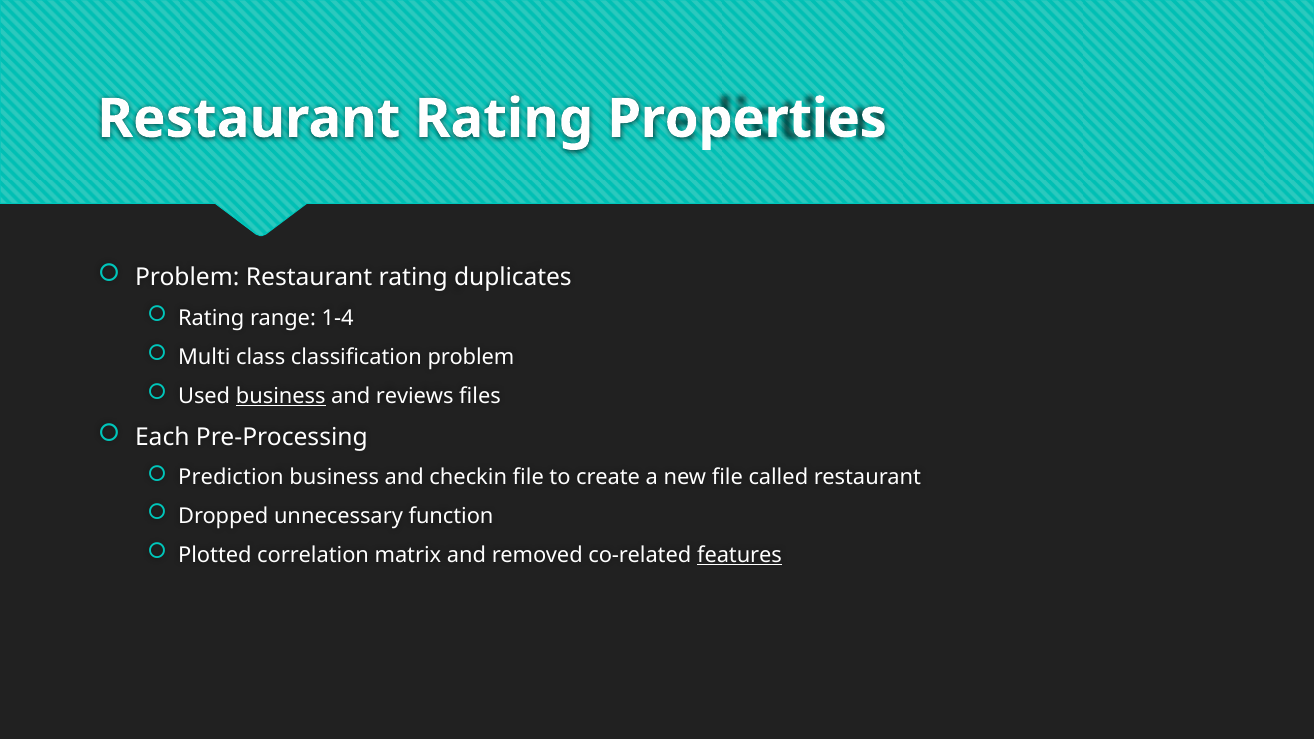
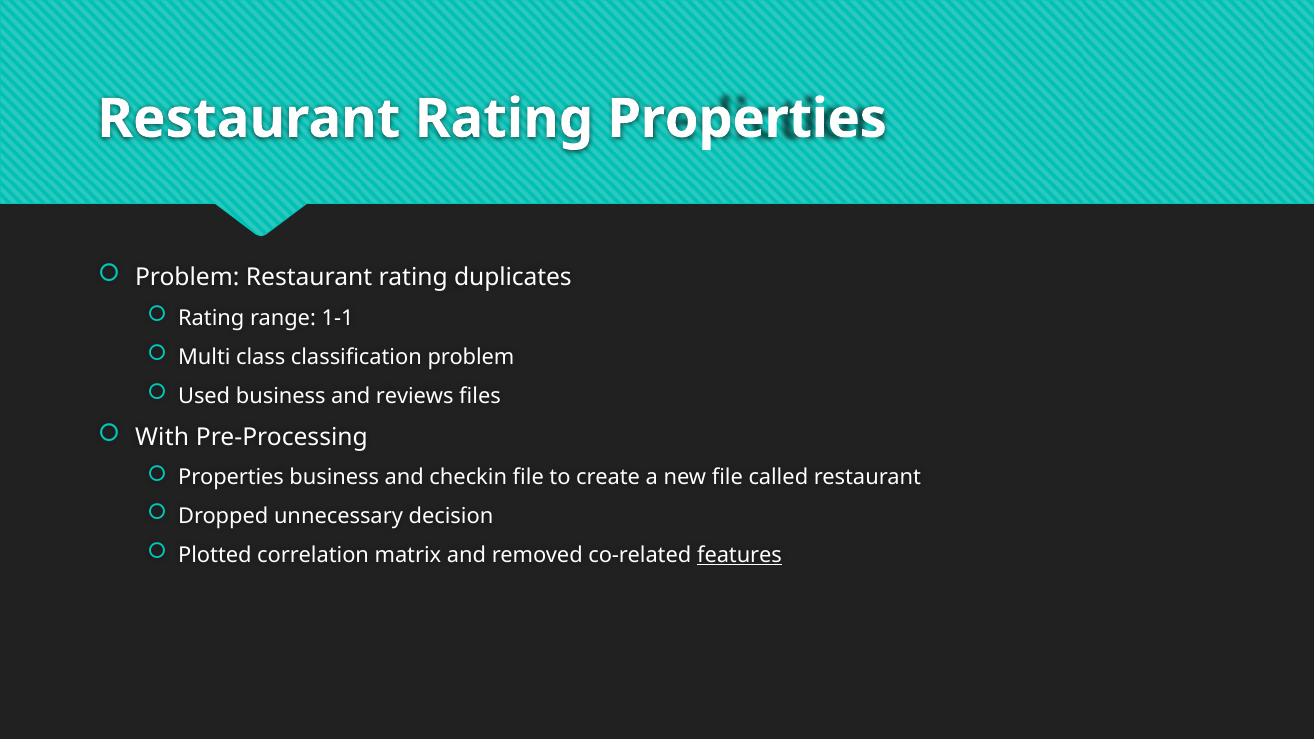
1-4: 1-4 -> 1-1
business at (281, 396) underline: present -> none
Each: Each -> With
Prediction at (231, 477): Prediction -> Properties
function: function -> decision
